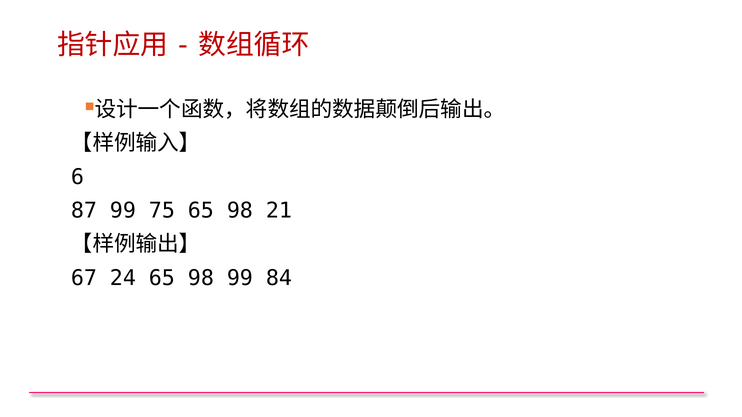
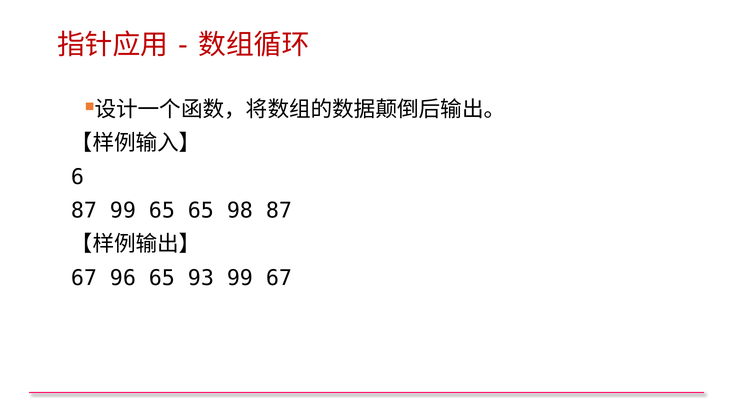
99 75: 75 -> 65
98 21: 21 -> 87
24: 24 -> 96
98 at (201, 278): 98 -> 93
99 84: 84 -> 67
